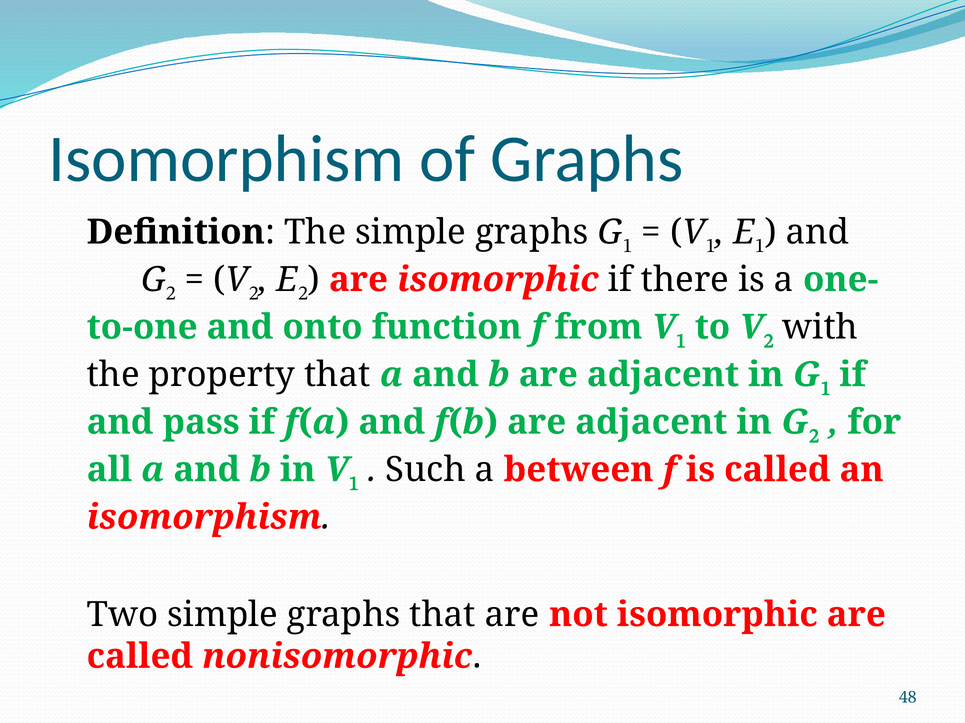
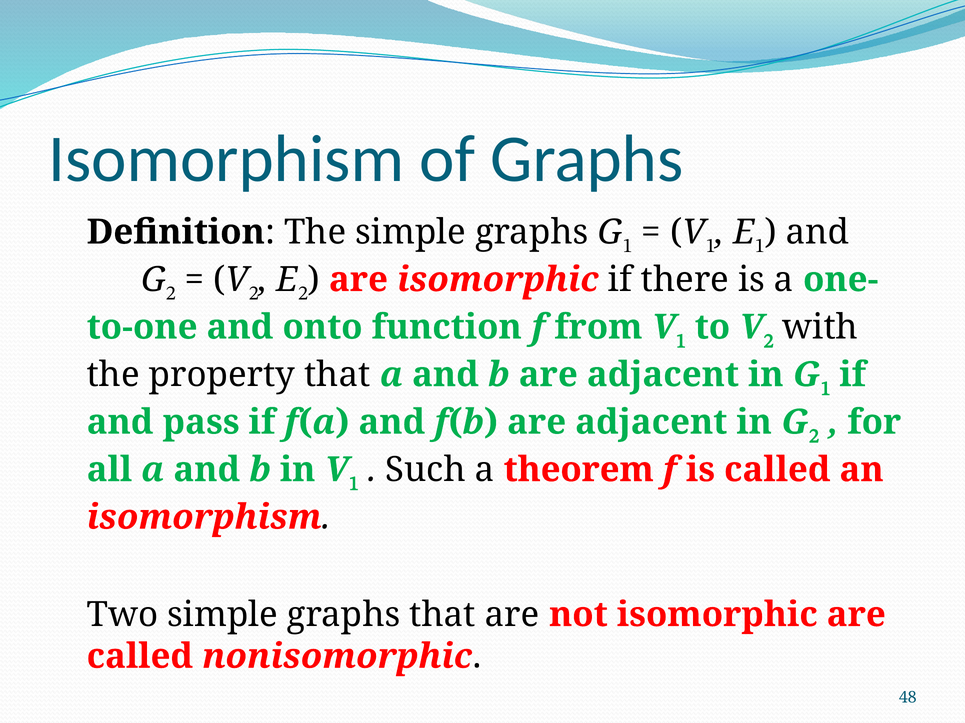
between: between -> theorem
